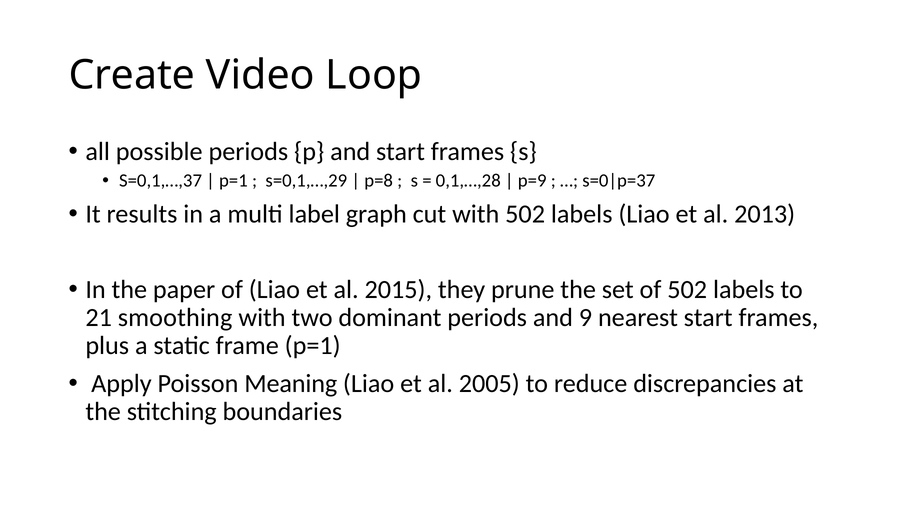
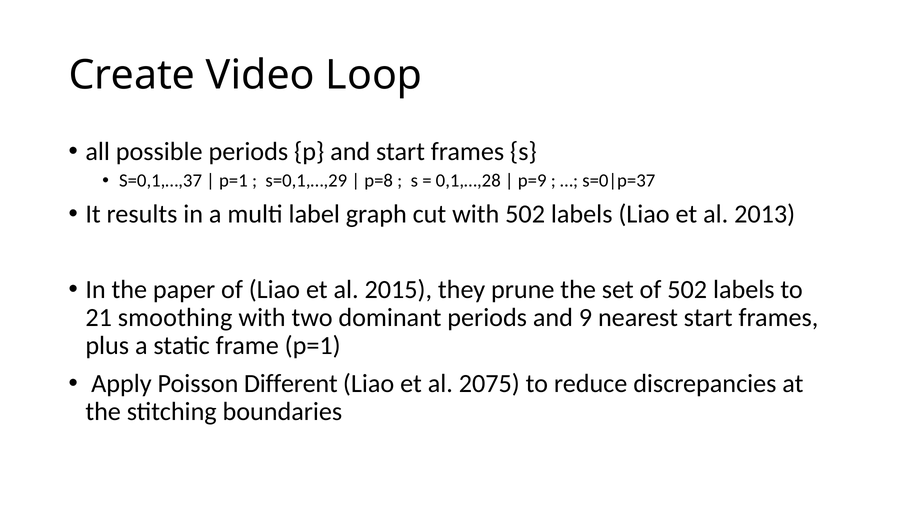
Meaning: Meaning -> Different
2005: 2005 -> 2075
